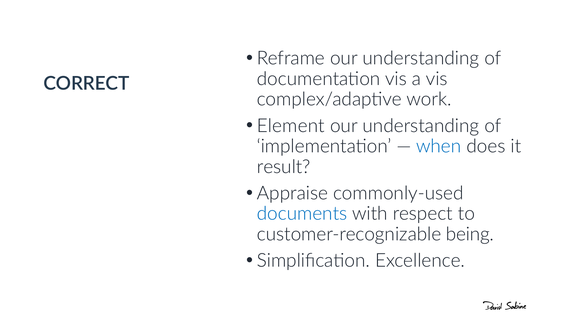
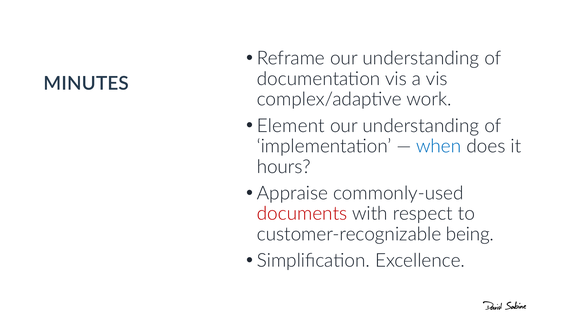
CORRECT: CORRECT -> MINUTES
result: result -> hours
documents colour: blue -> red
